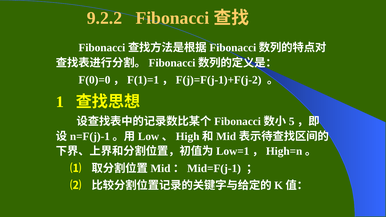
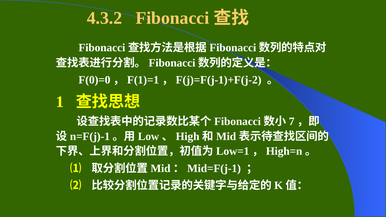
9.2.2: 9.2.2 -> 4.3.2
5: 5 -> 7
